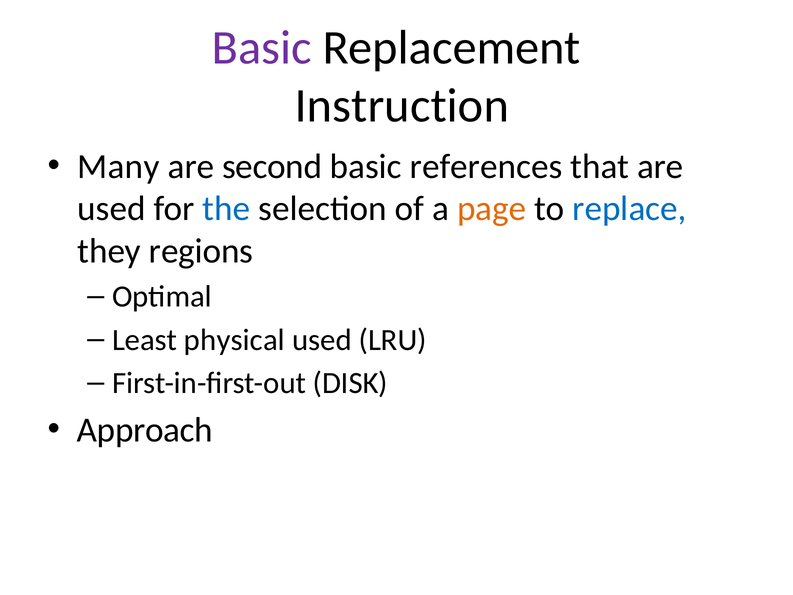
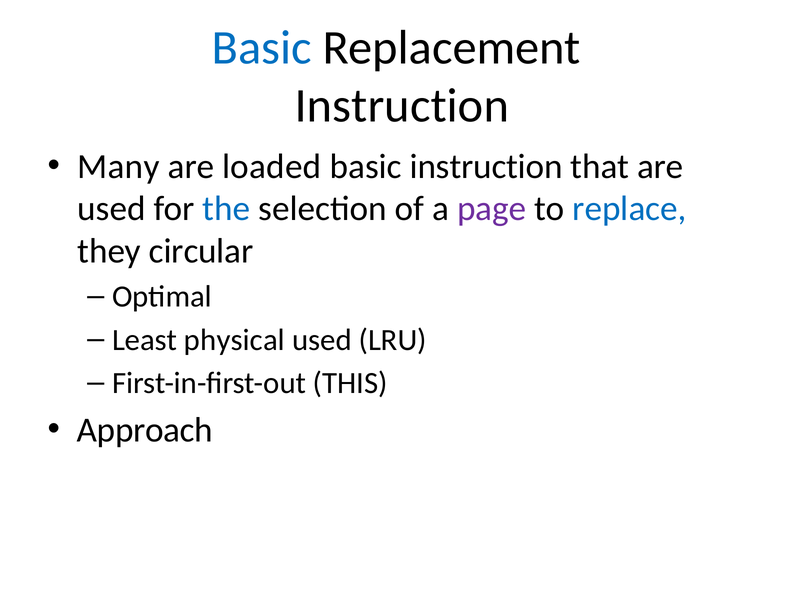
Basic at (262, 48) colour: purple -> blue
second: second -> loaded
basic references: references -> instruction
page colour: orange -> purple
regions: regions -> circular
DISK: DISK -> THIS
